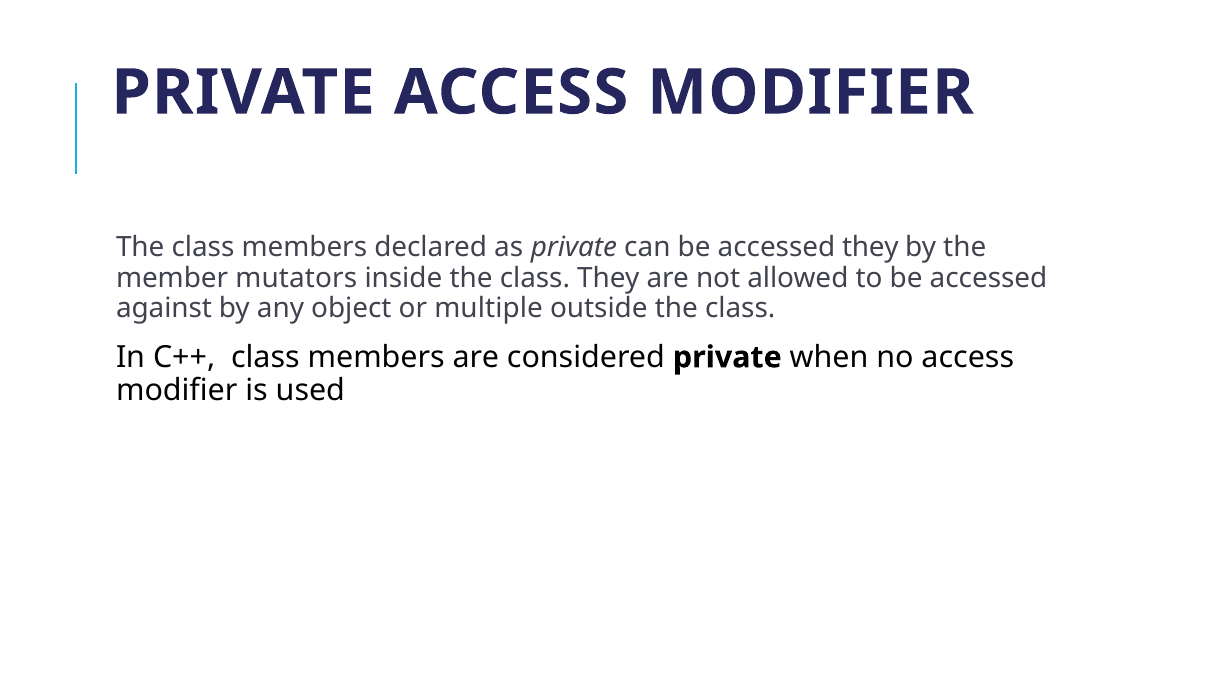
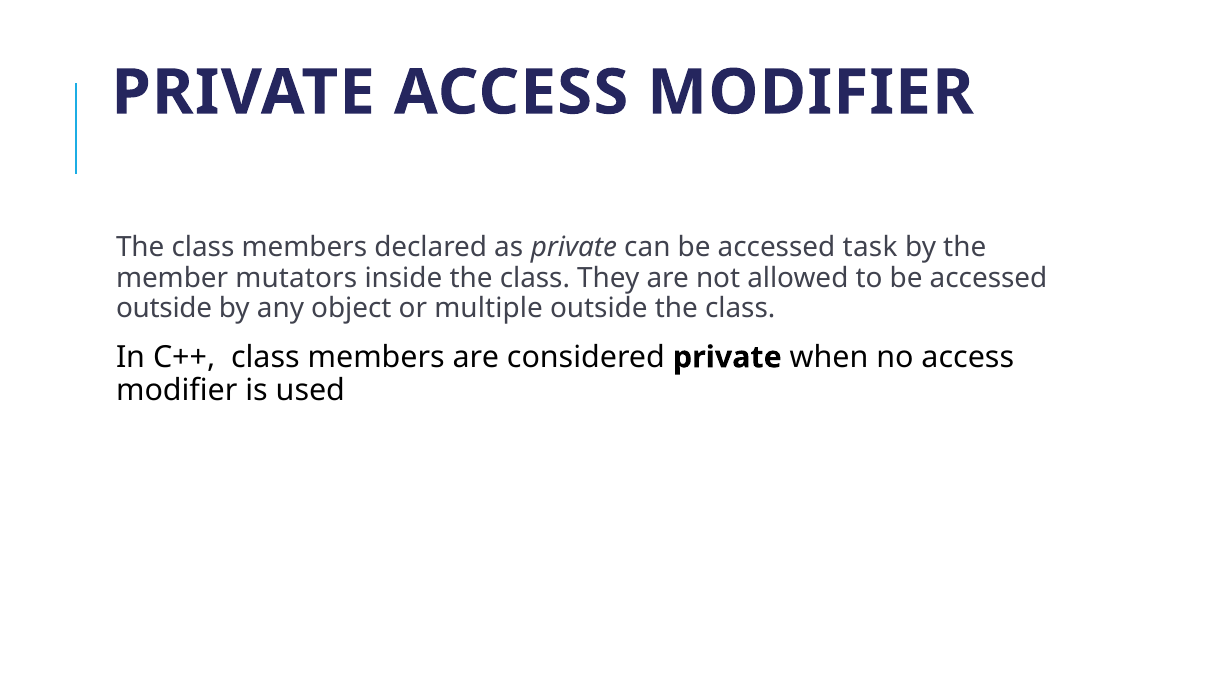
accessed they: they -> task
against at (164, 308): against -> outside
